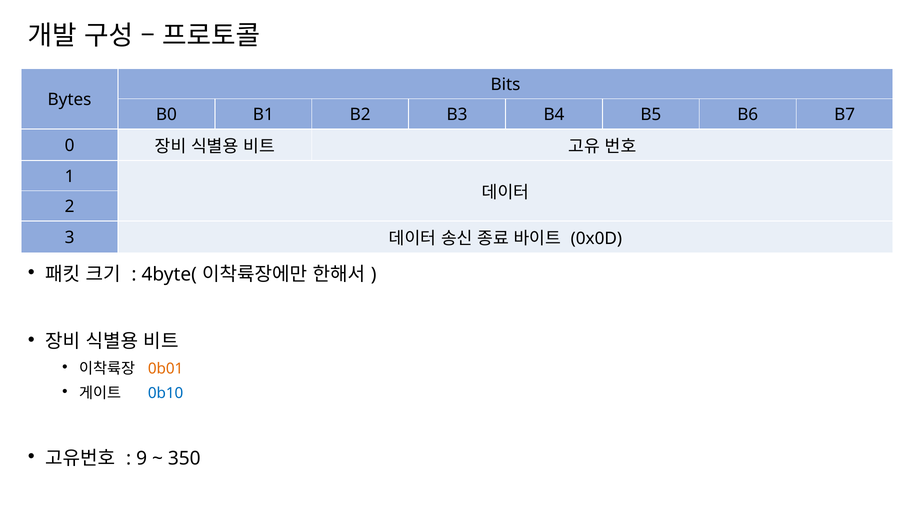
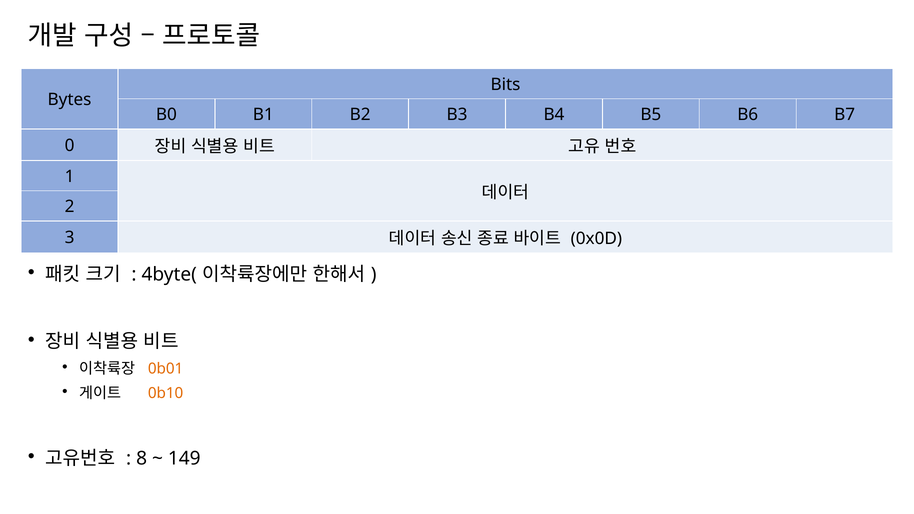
0b10 colour: blue -> orange
9: 9 -> 8
350: 350 -> 149
